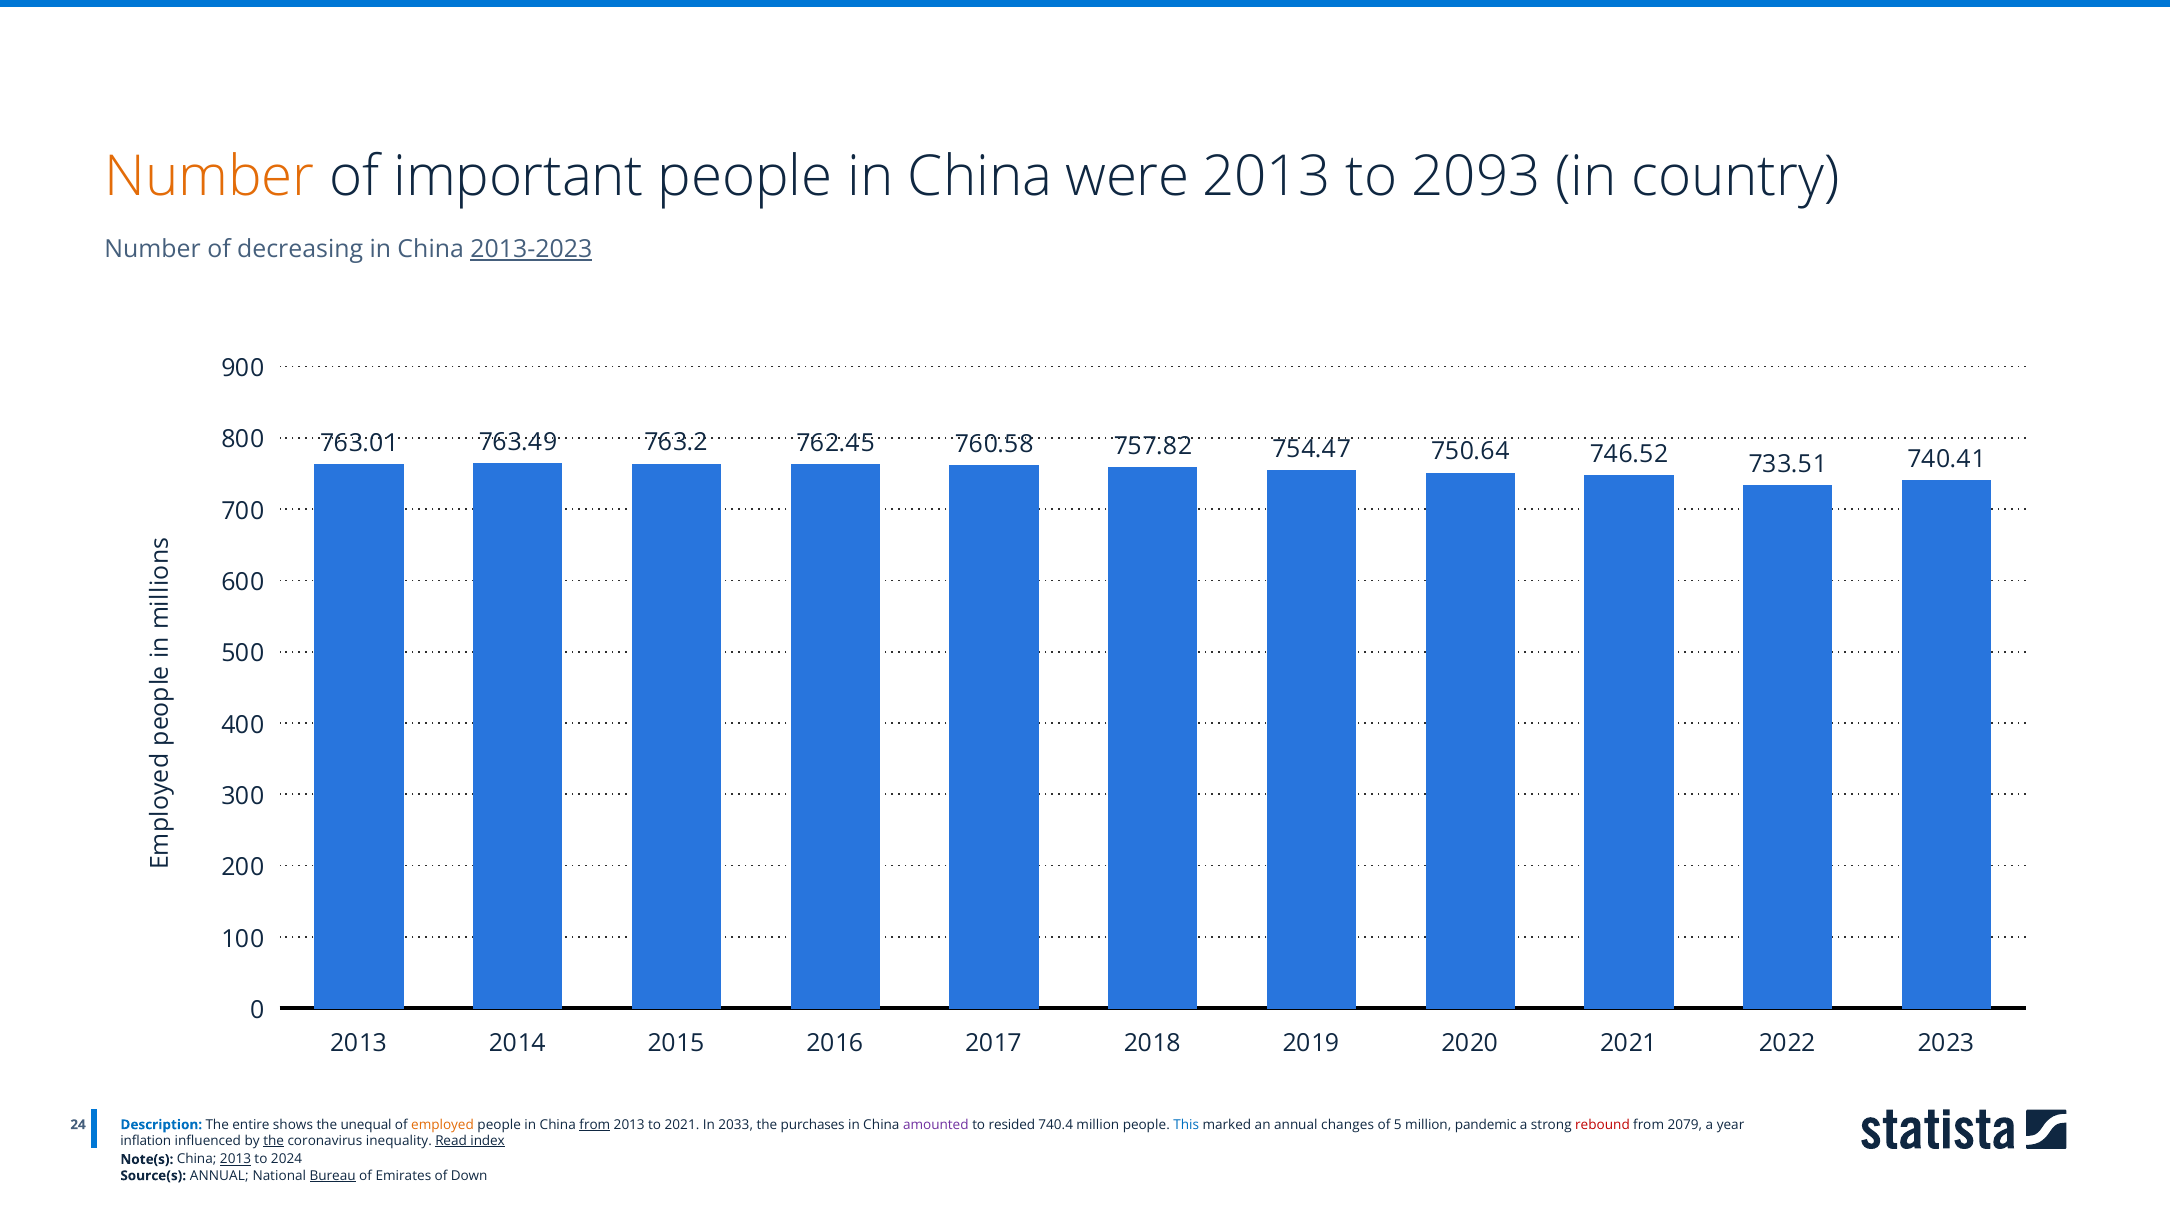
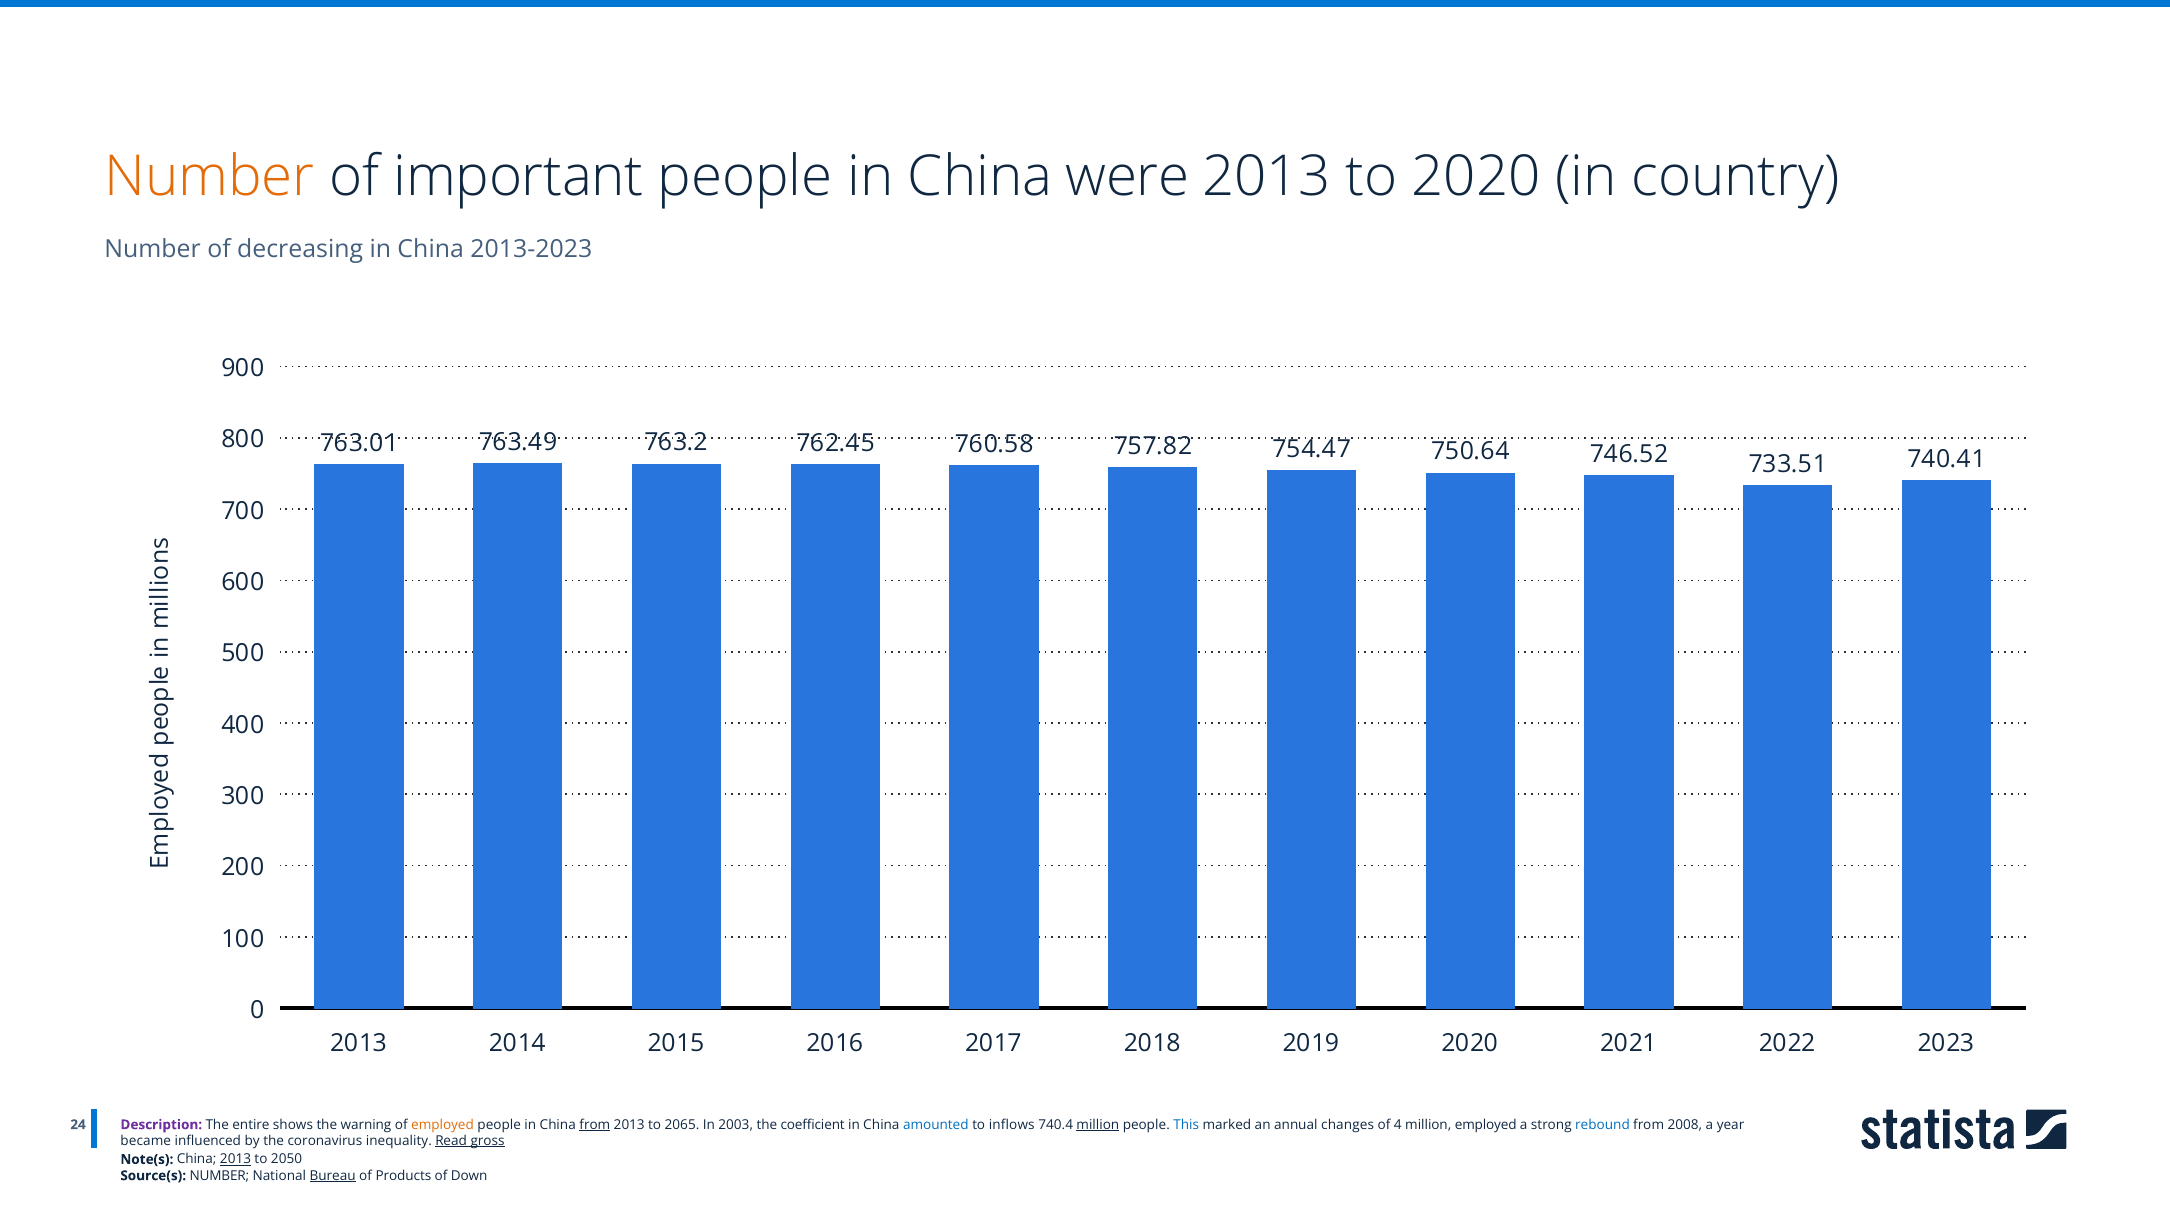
to 2093: 2093 -> 2020
2013-2023 underline: present -> none
Description colour: blue -> purple
unequal: unequal -> warning
to 2021: 2021 -> 2065
2033: 2033 -> 2003
purchases: purchases -> coefficient
amounted colour: purple -> blue
resided: resided -> inflows
million at (1098, 1125) underline: none -> present
5: 5 -> 4
million pandemic: pandemic -> employed
rebound colour: red -> blue
2079: 2079 -> 2008
inflation: inflation -> became
the at (274, 1142) underline: present -> none
index: index -> gross
2024: 2024 -> 2050
Source(s ANNUAL: ANNUAL -> NUMBER
Emirates: Emirates -> Products
